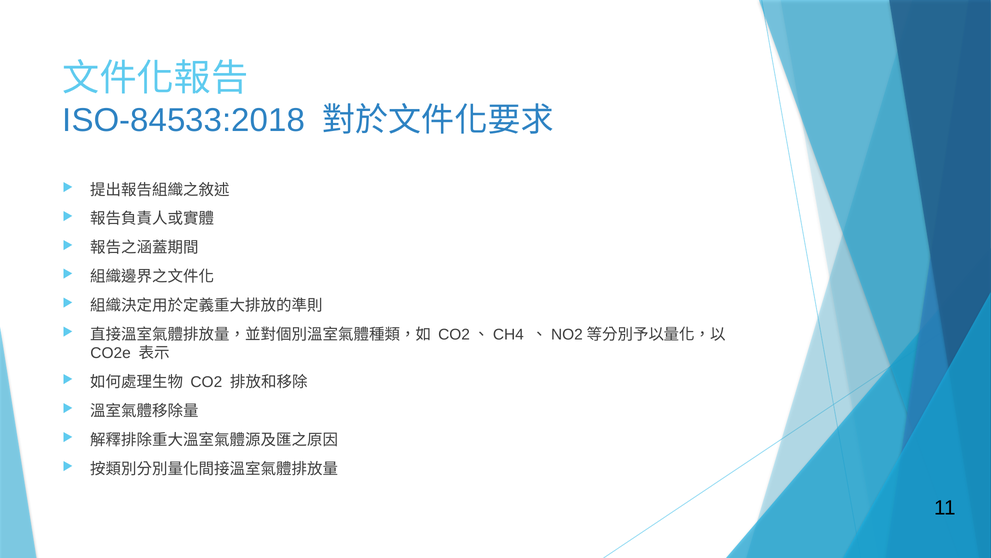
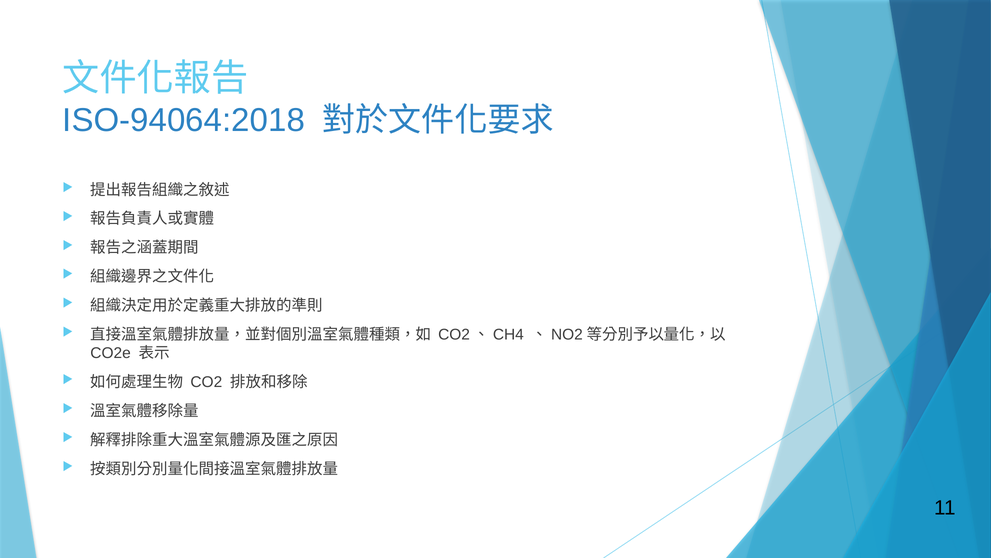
ISO-84533:2018: ISO-84533:2018 -> ISO-94064:2018
